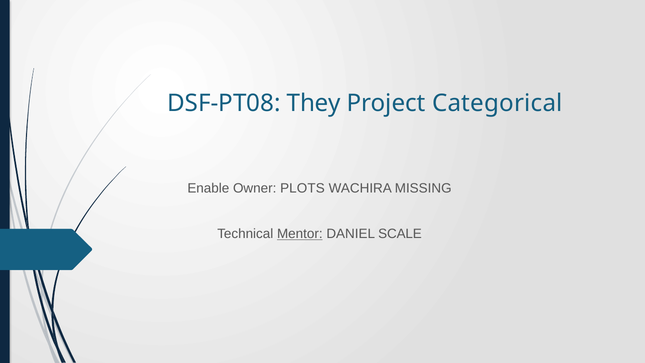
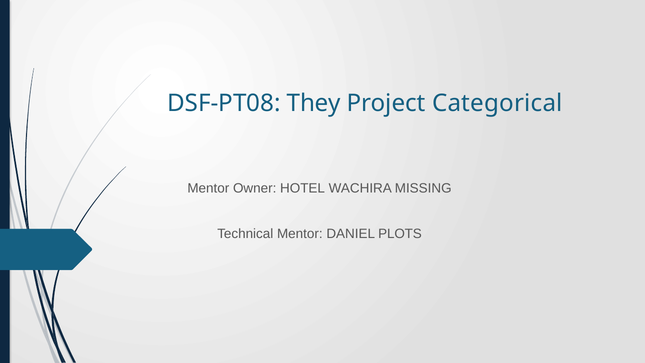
Enable at (208, 188): Enable -> Mentor
PLOTS: PLOTS -> HOTEL
Mentor at (300, 234) underline: present -> none
SCALE: SCALE -> PLOTS
